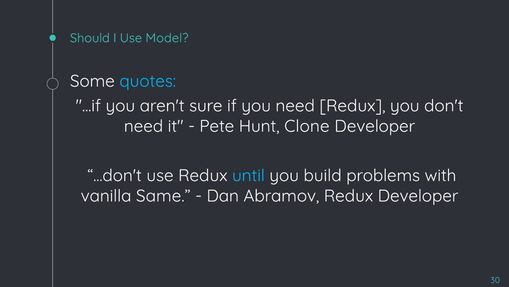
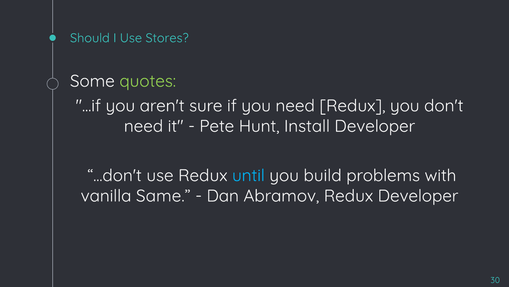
Model: Model -> Stores
quotes colour: light blue -> light green
Clone: Clone -> Install
